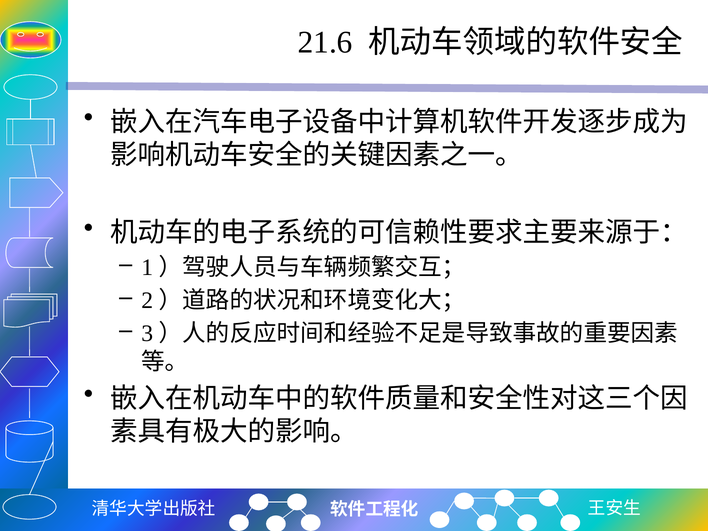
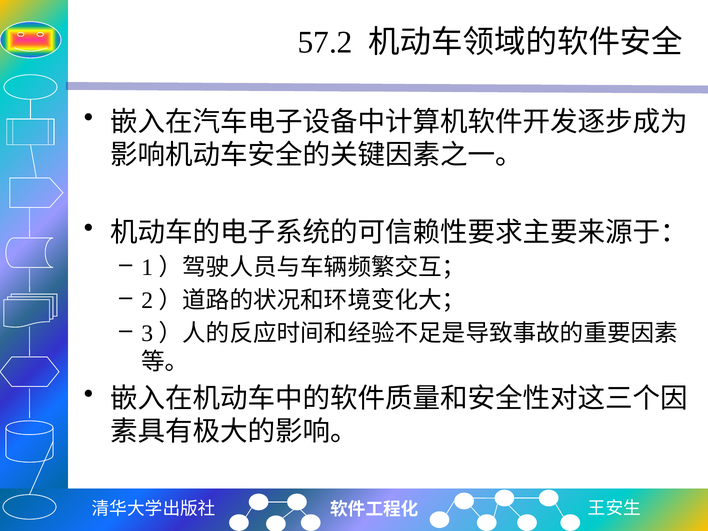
21.6: 21.6 -> 57.2
